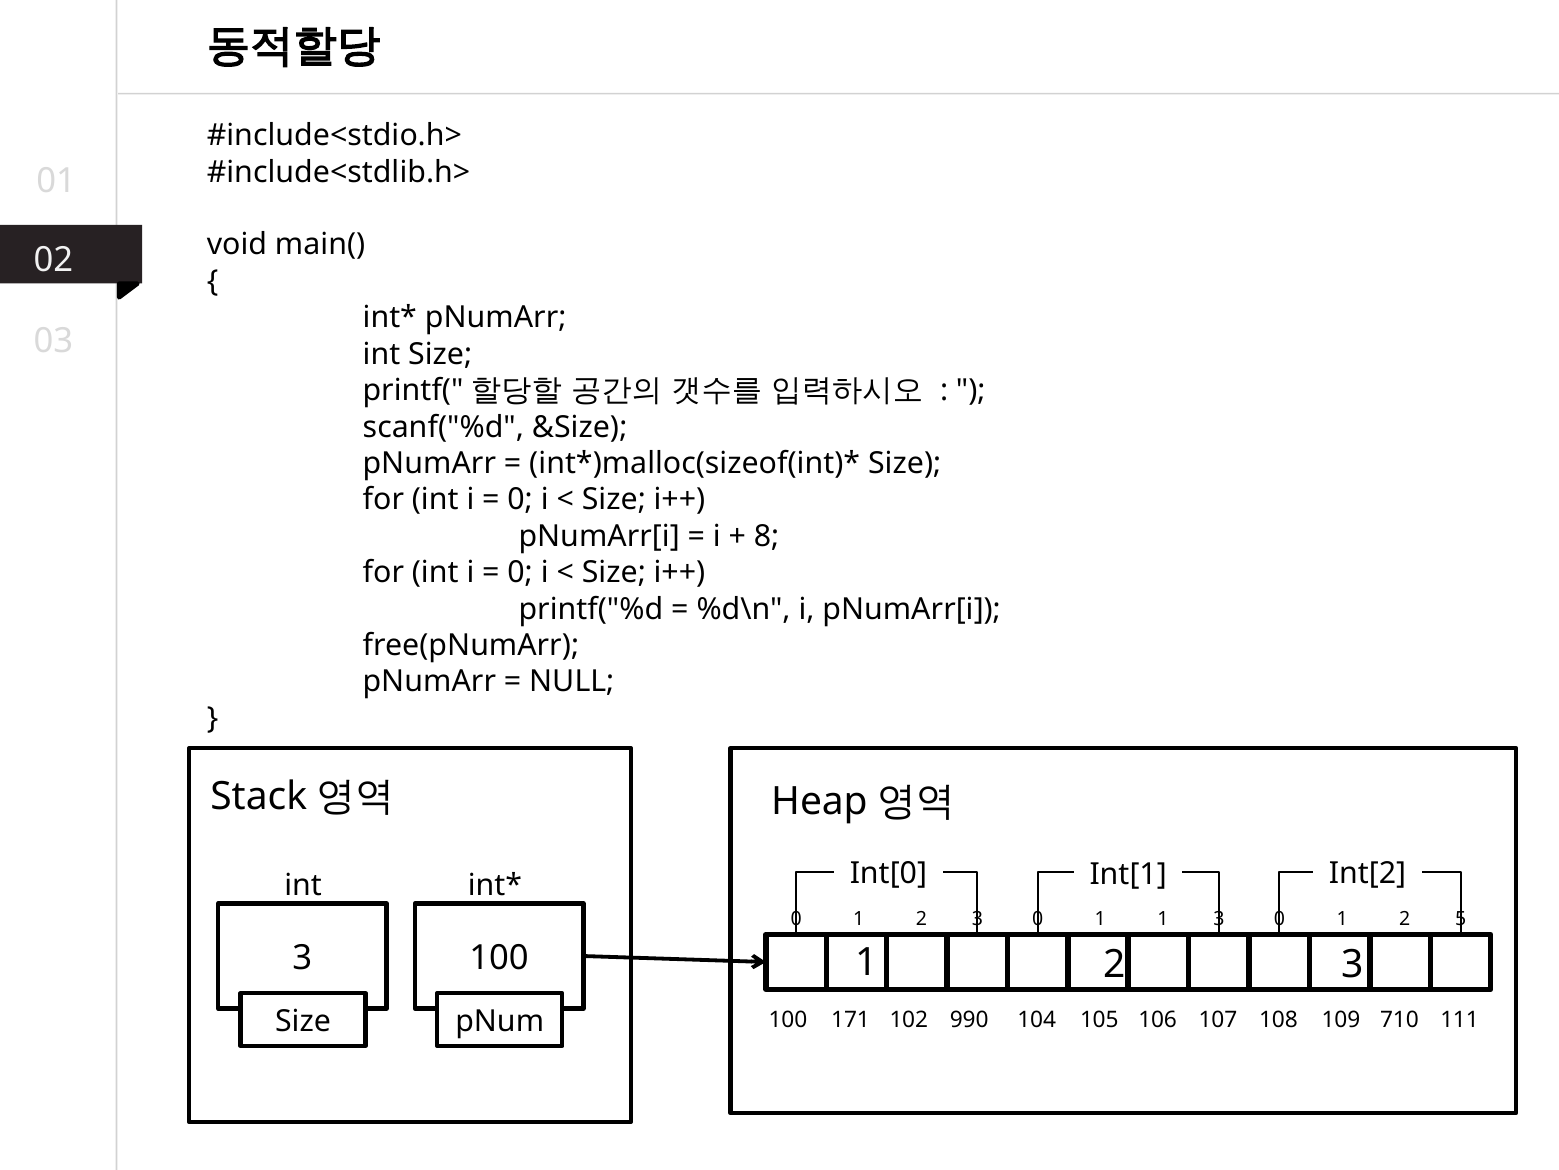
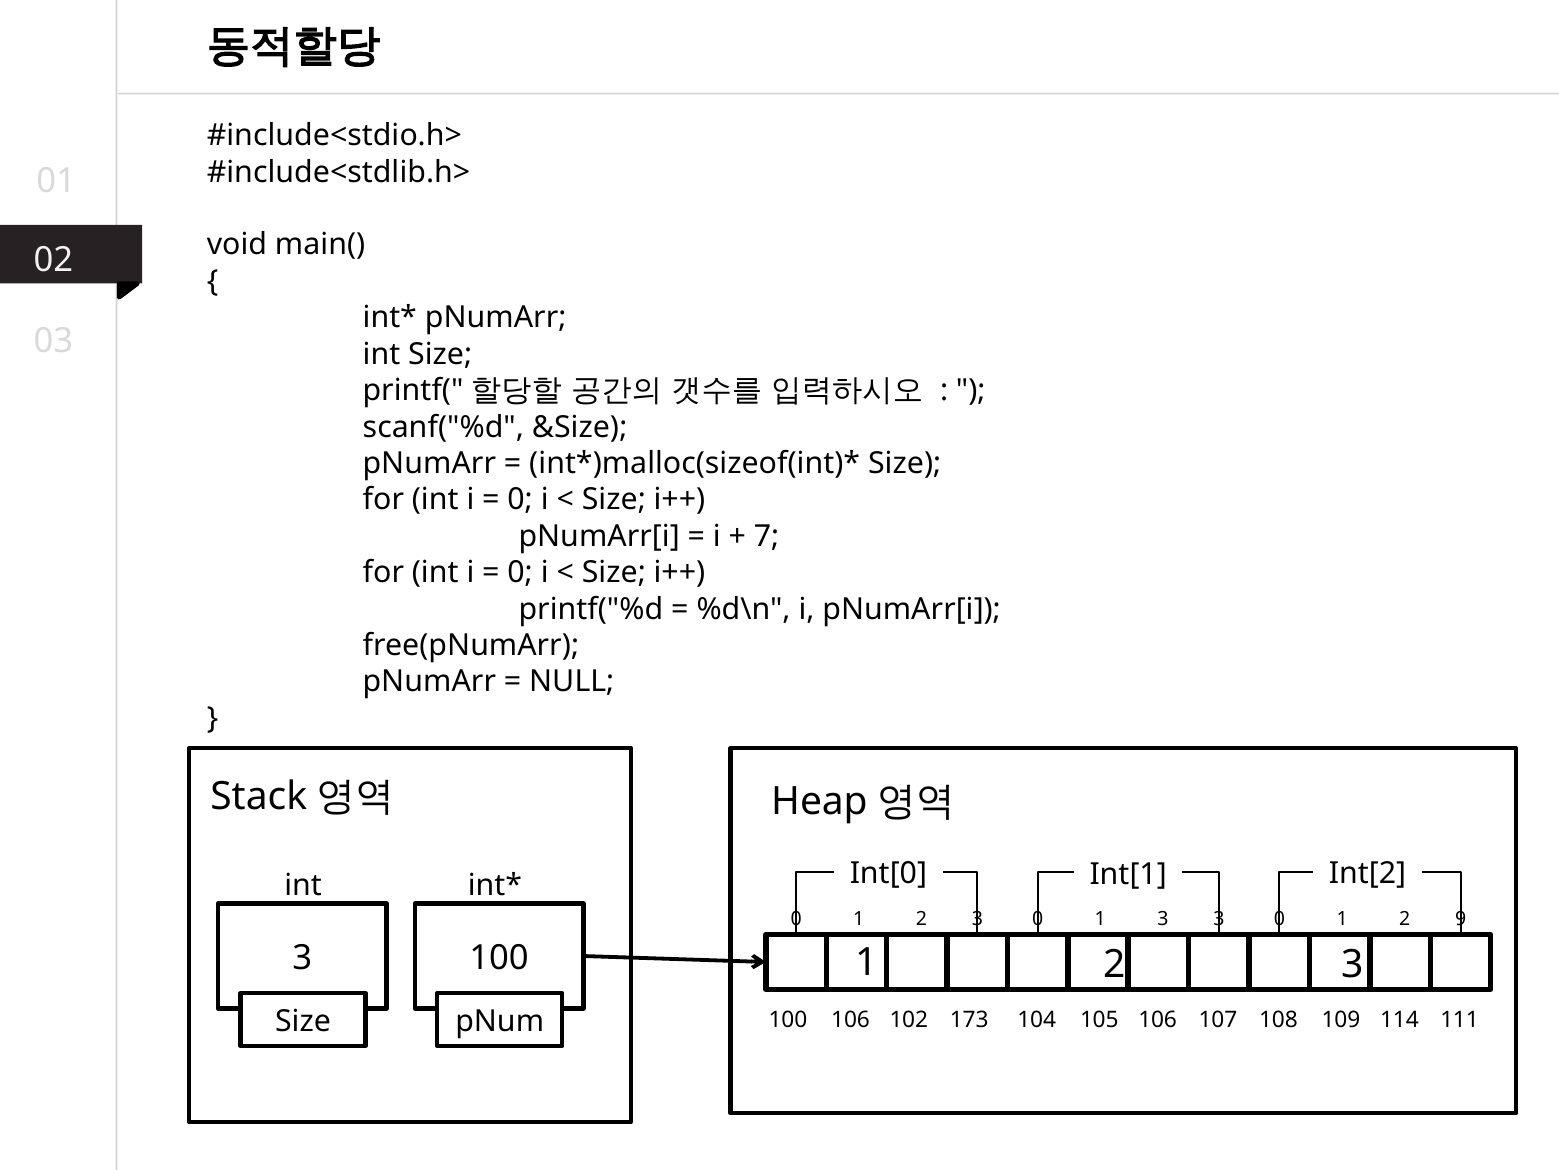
8: 8 -> 7
1 1: 1 -> 3
5: 5 -> 9
100 171: 171 -> 106
990: 990 -> 173
710: 710 -> 114
